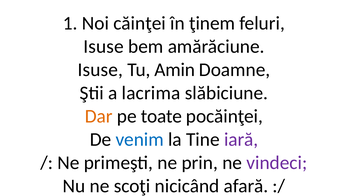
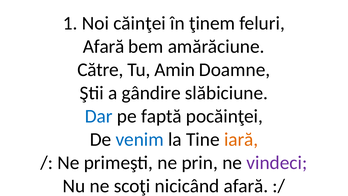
Isuse at (103, 46): Isuse -> Afară
Isuse at (100, 70): Isuse -> Către
lacrima: lacrima -> gândire
Dar colour: orange -> blue
toate: toate -> faptă
iară colour: purple -> orange
